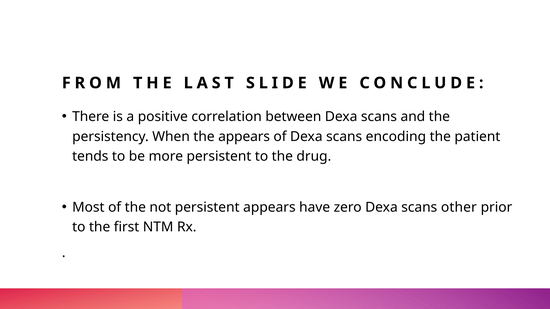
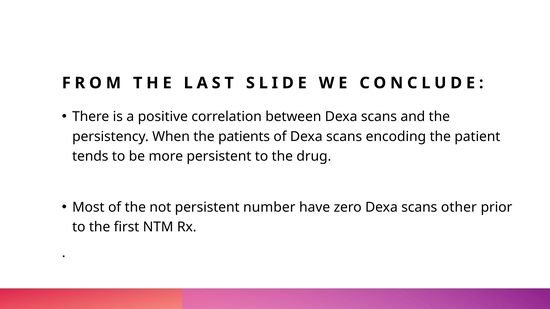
the appears: appears -> patients
persistent appears: appears -> number
